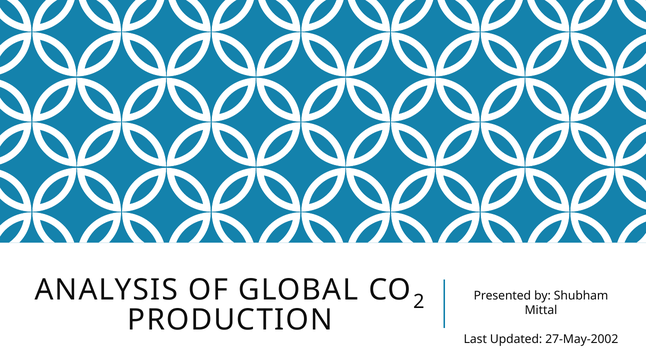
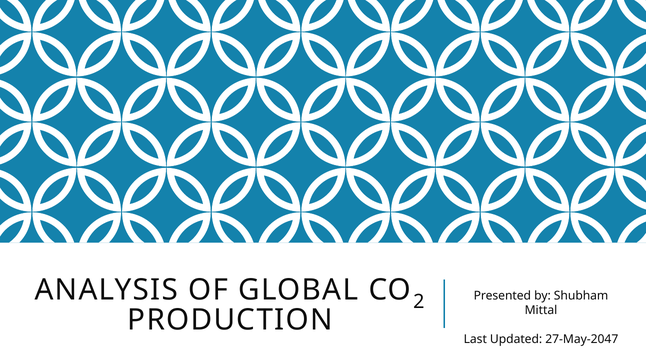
27-May-2002: 27-May-2002 -> 27-May-2047
